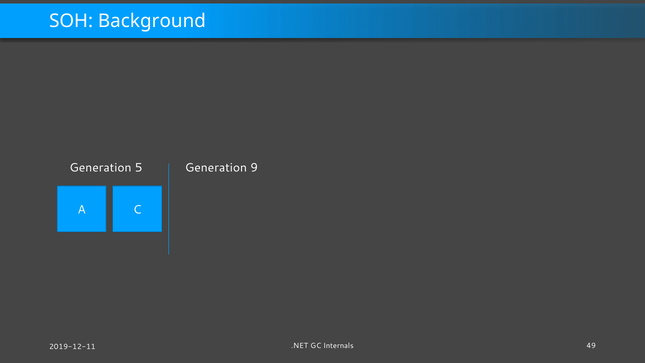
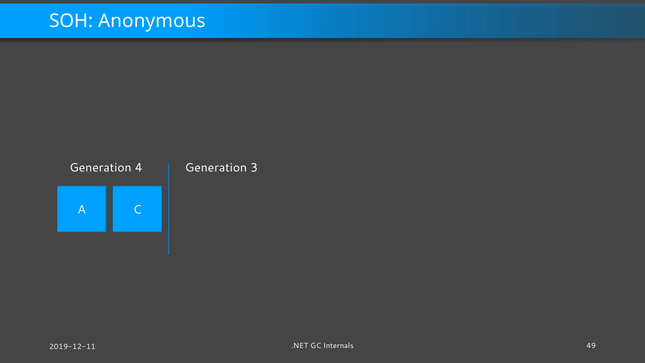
Background: Background -> Anonymous
5: 5 -> 4
9: 9 -> 3
